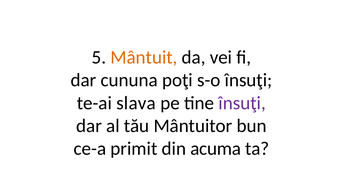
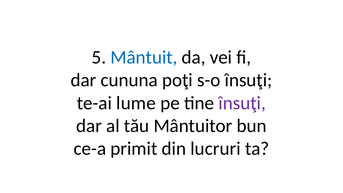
Mântuit colour: orange -> blue
slava: slava -> lume
acuma: acuma -> lucruri
